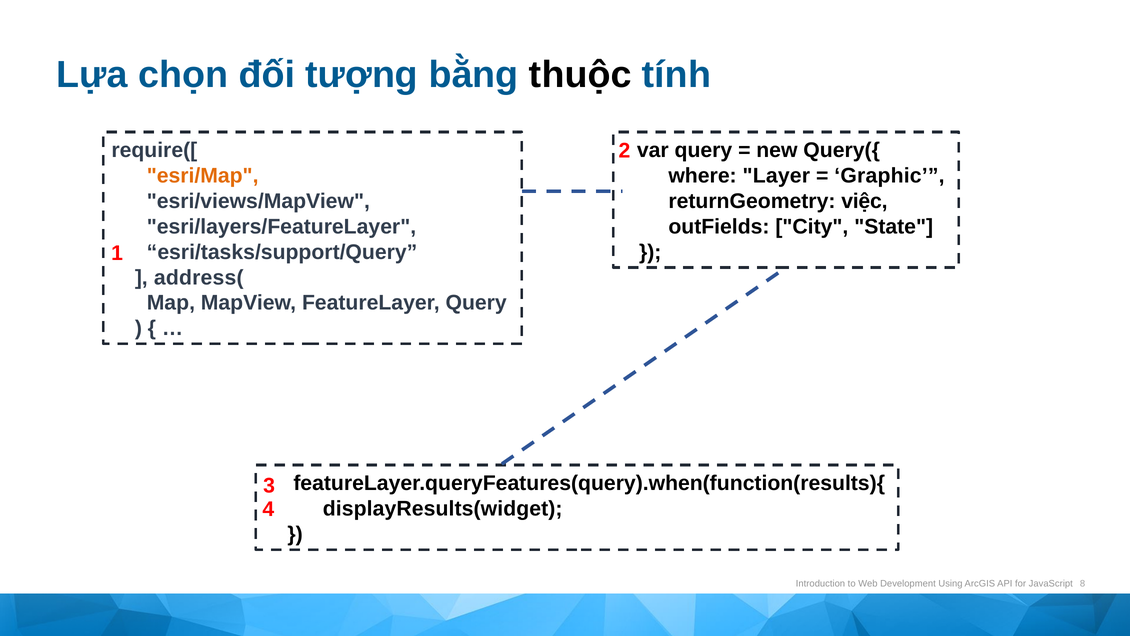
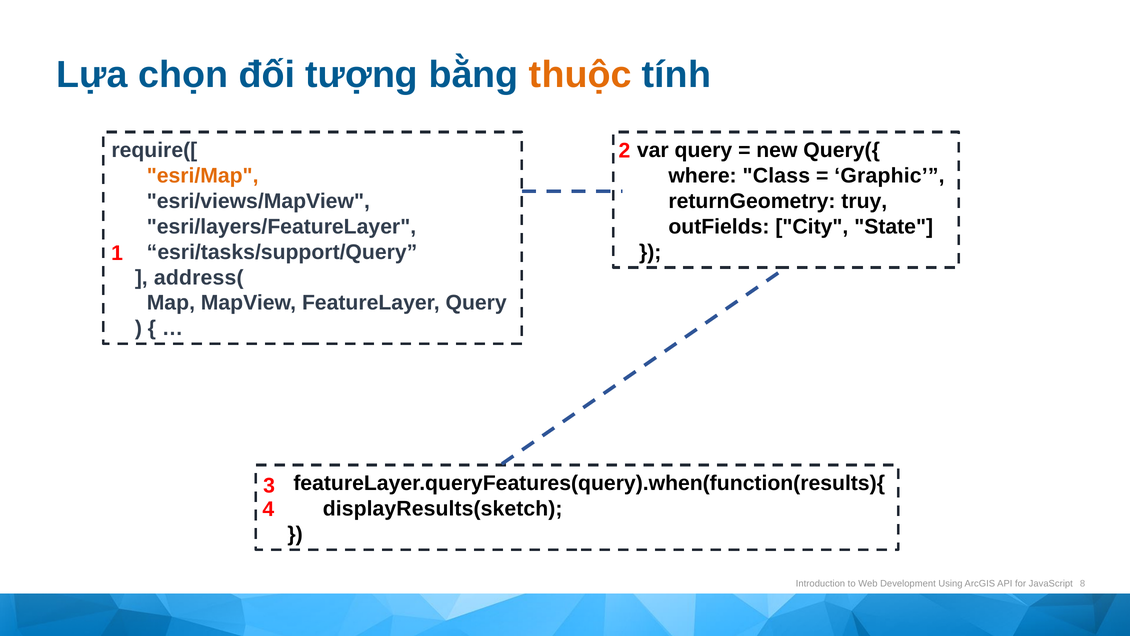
thuộc colour: black -> orange
Layer: Layer -> Class
việc: việc -> truy
displayResults(widget: displayResults(widget -> displayResults(sketch
